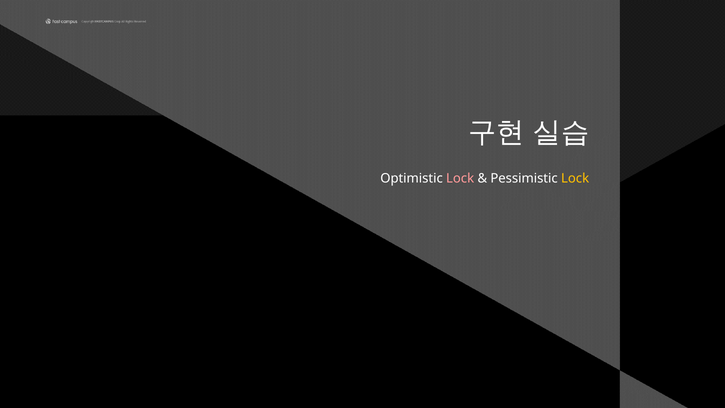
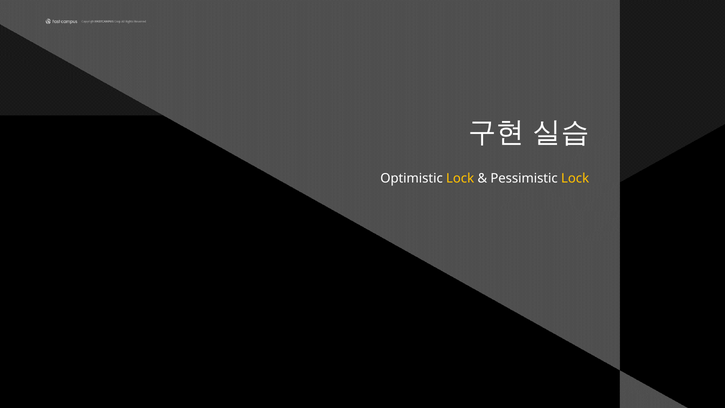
Lock at (460, 178) colour: pink -> yellow
